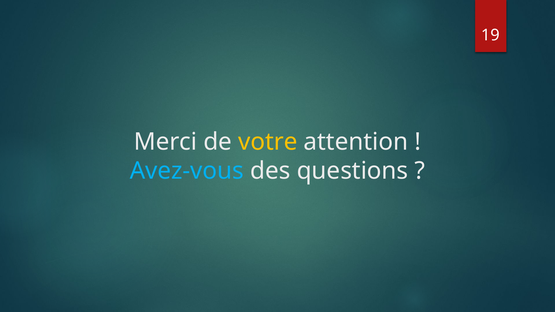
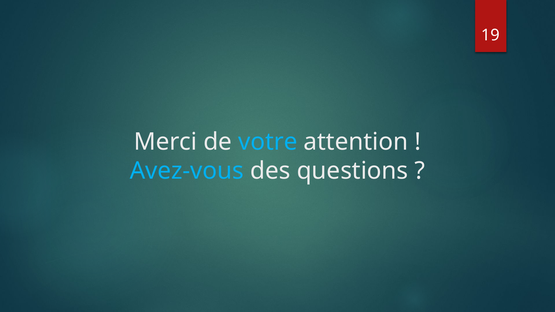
votre colour: yellow -> light blue
